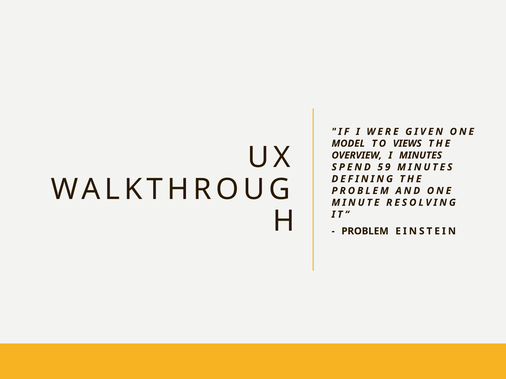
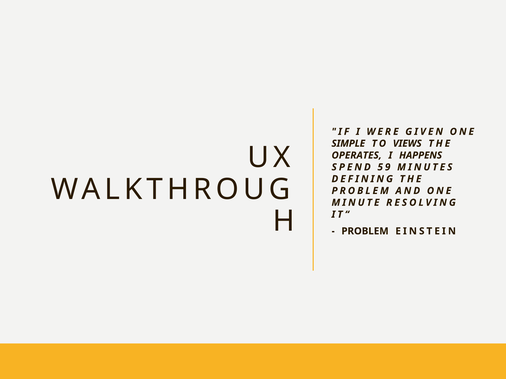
MODEL: MODEL -> SIMPLE
OVERVIEW: OVERVIEW -> OPERATES
I MINUTES: MINUTES -> HAPPENS
